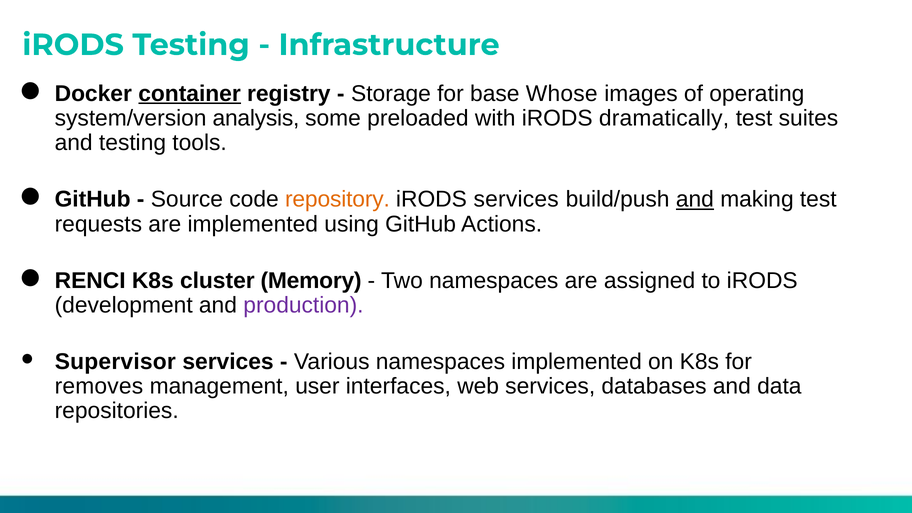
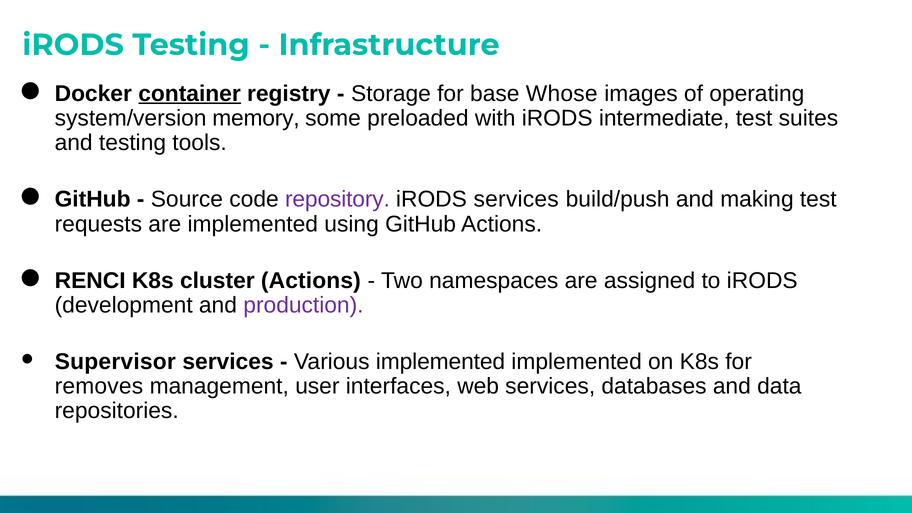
analysis: analysis -> memory
dramatically: dramatically -> intermediate
repository colour: orange -> purple
and at (695, 199) underline: present -> none
cluster Memory: Memory -> Actions
Various namespaces: namespaces -> implemented
